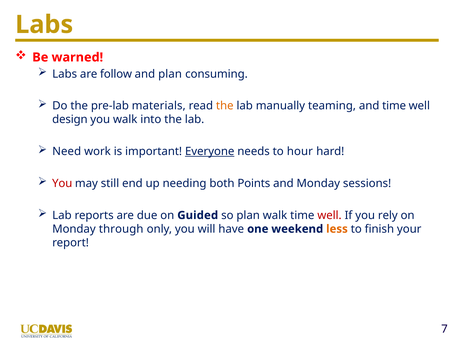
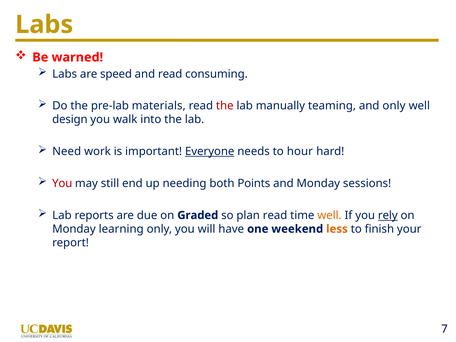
follow: follow -> speed
and plan: plan -> read
the at (225, 106) colour: orange -> red
and time: time -> only
Guided: Guided -> Graded
plan walk: walk -> read
well at (329, 215) colour: red -> orange
rely underline: none -> present
through: through -> learning
